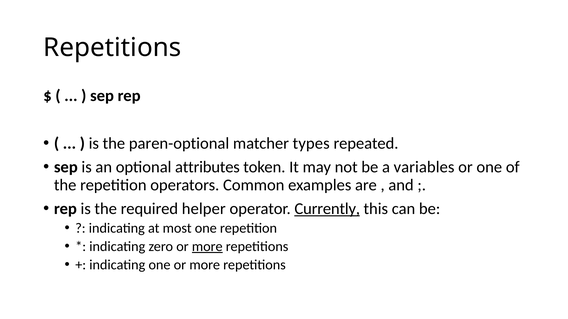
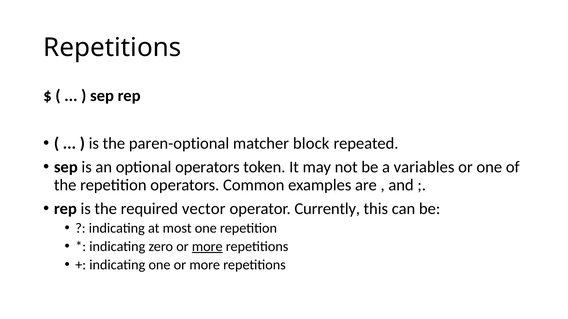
types: types -> block
optional attributes: attributes -> operators
helper: helper -> vector
Currently underline: present -> none
